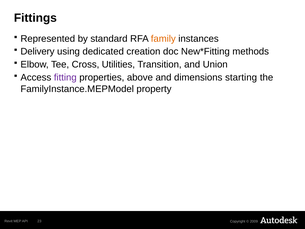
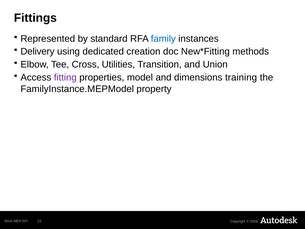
family colour: orange -> blue
above: above -> model
starting: starting -> training
